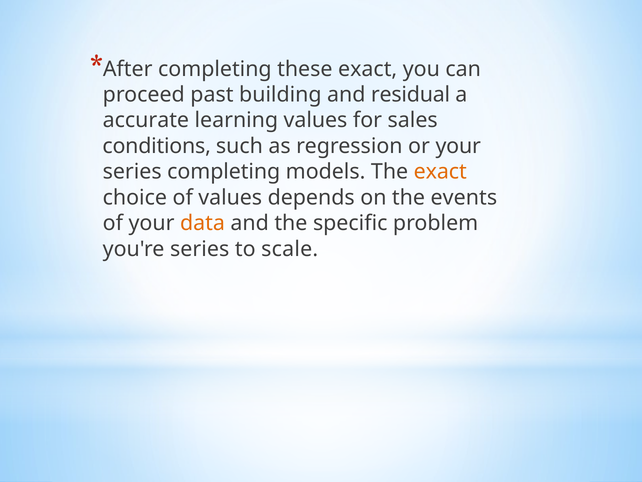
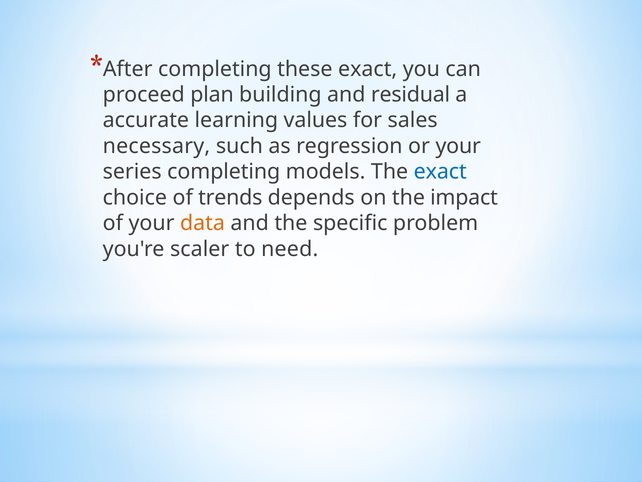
past: past -> plan
conditions: conditions -> necessary
exact at (440, 172) colour: orange -> blue
of values: values -> trends
events: events -> impact
you're series: series -> scaler
scale: scale -> need
